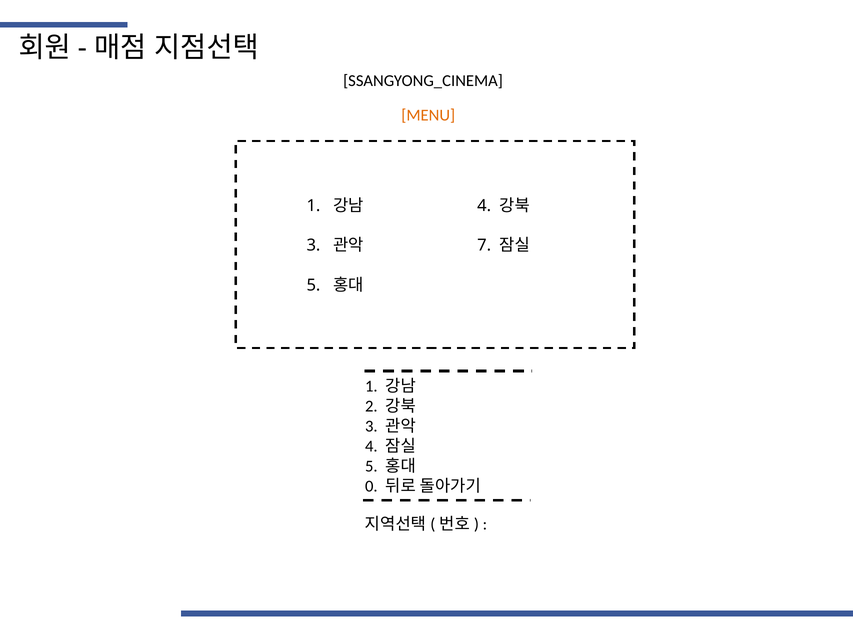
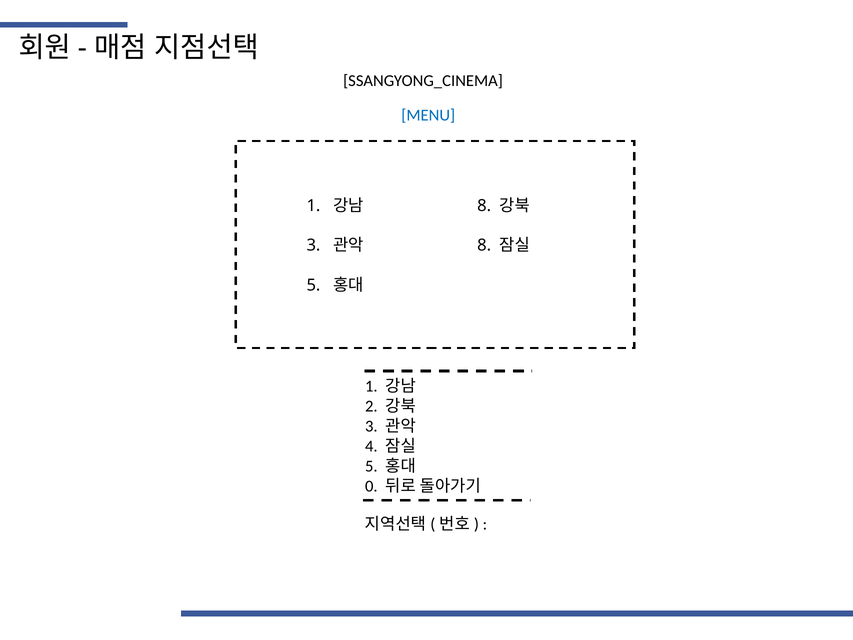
MENU colour: orange -> blue
4 at (484, 206): 4 -> 8
7 at (484, 245): 7 -> 8
